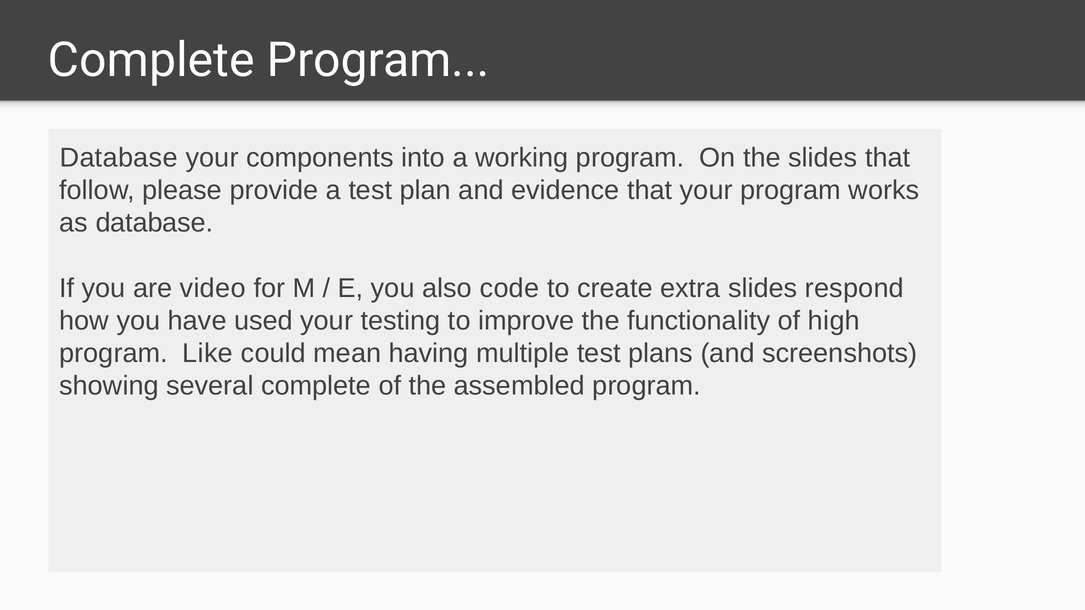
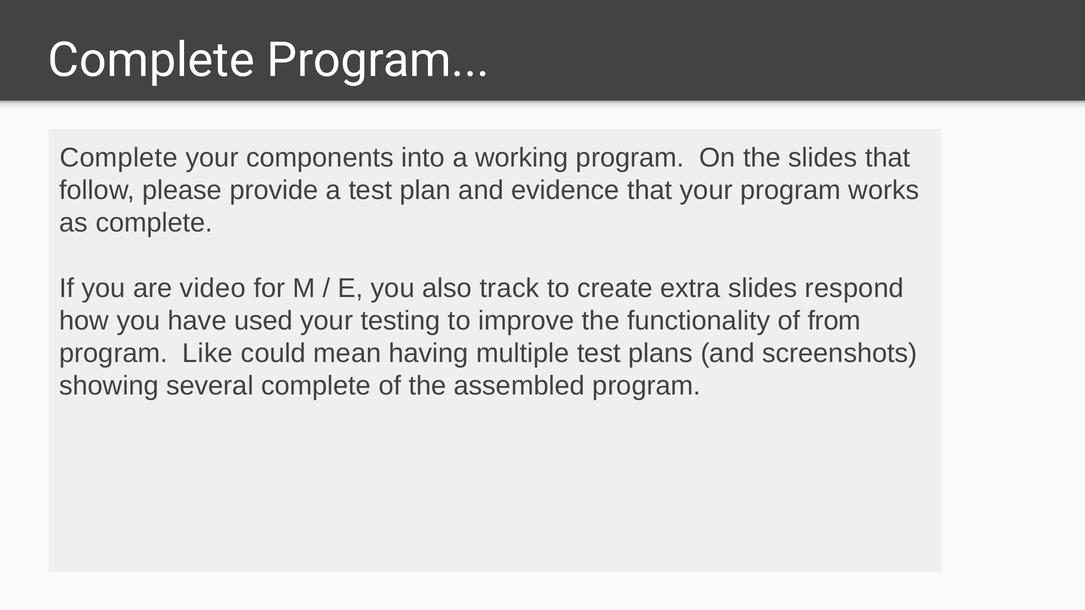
Database at (119, 158): Database -> Complete
as database: database -> complete
code: code -> track
high: high -> from
